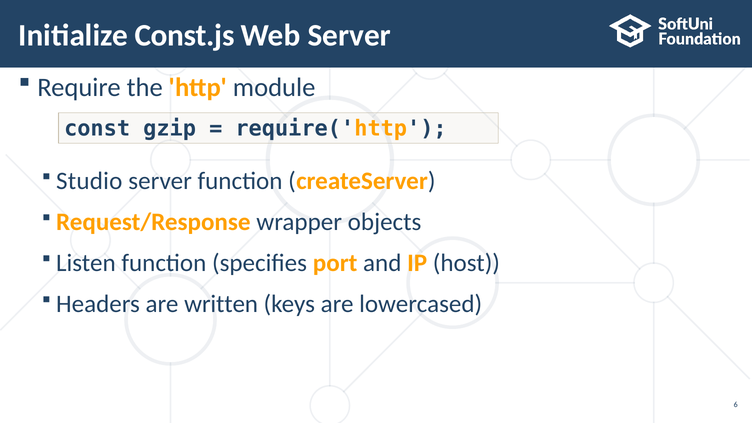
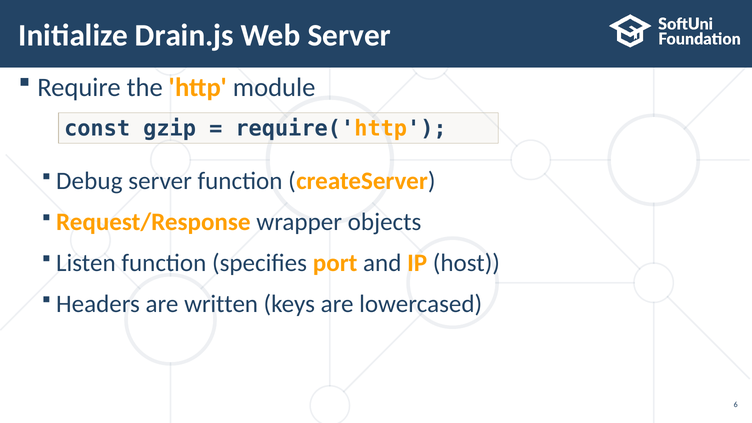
Const.js: Const.js -> Drain.js
Studio: Studio -> Debug
